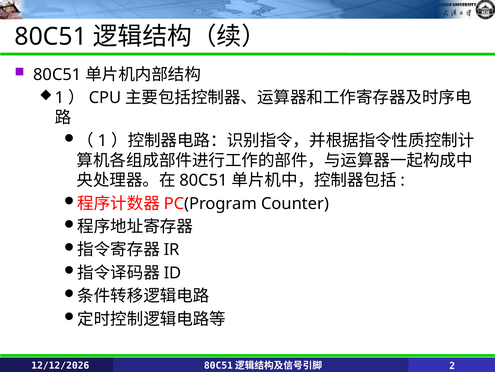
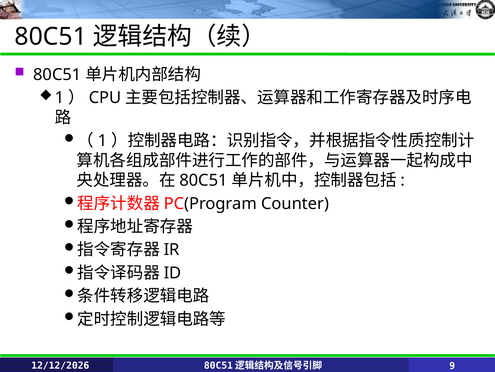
2: 2 -> 9
